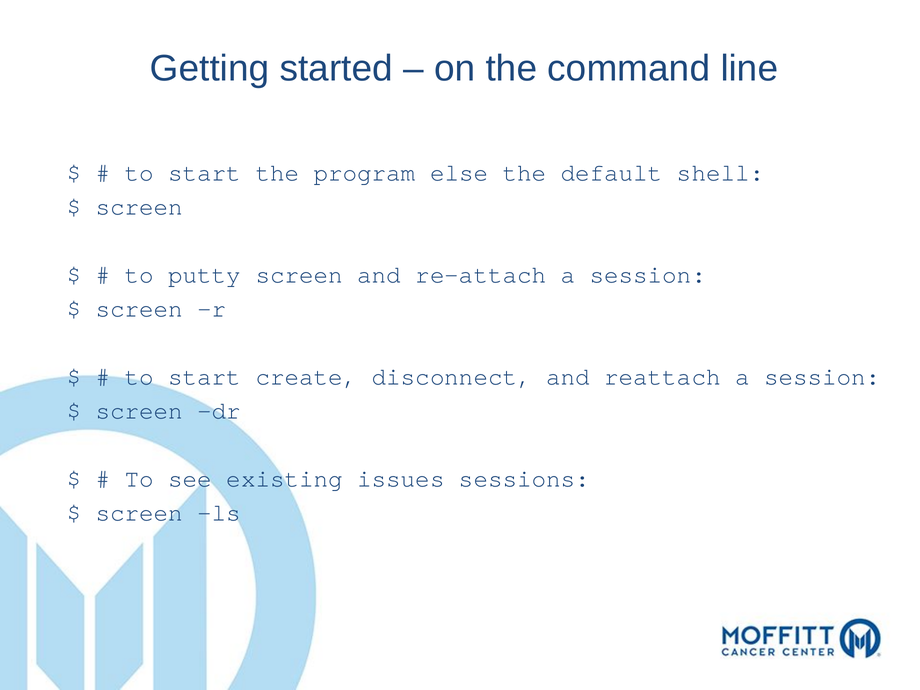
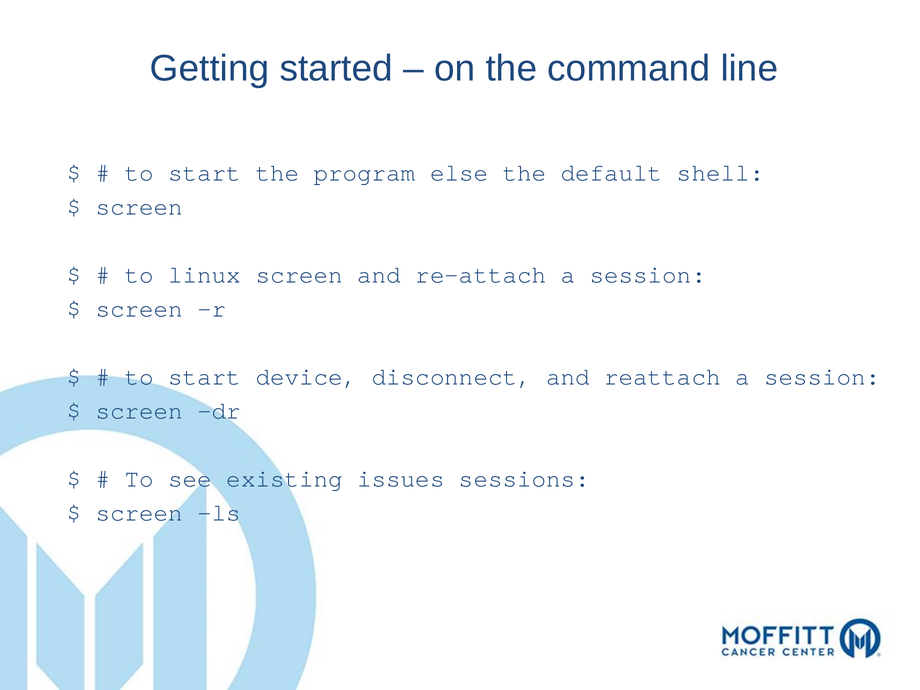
putty: putty -> linux
create: create -> device
